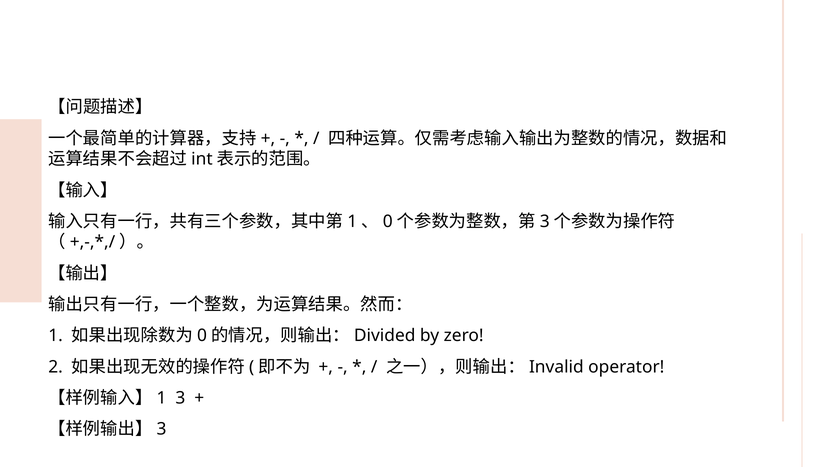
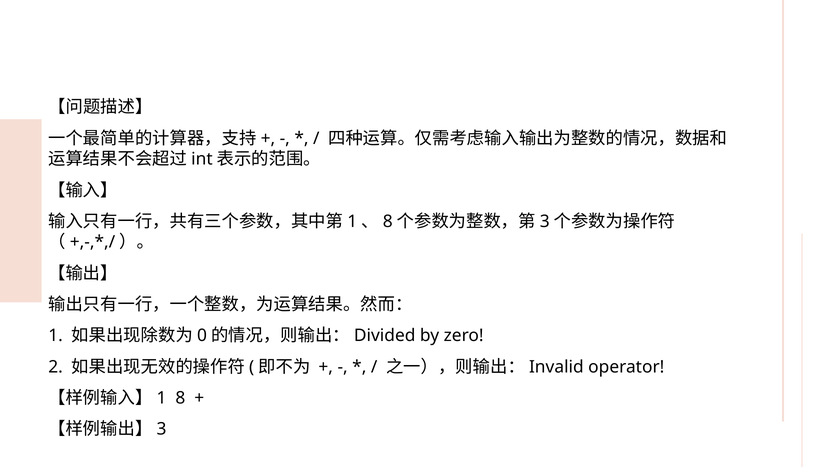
0 at (388, 222): 0 -> 8
1 3: 3 -> 8
